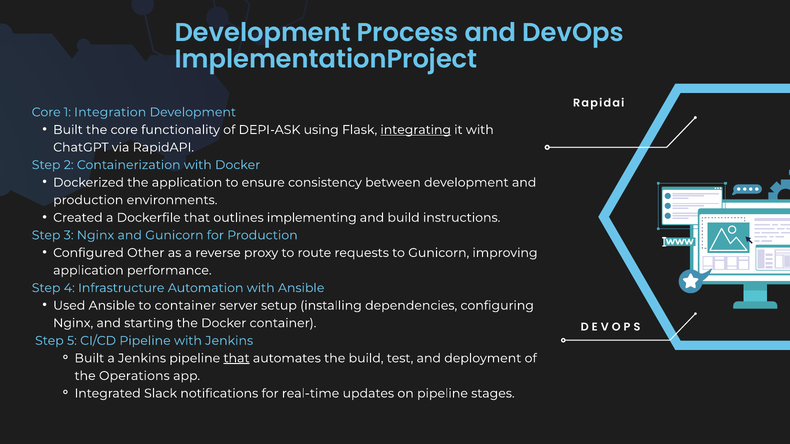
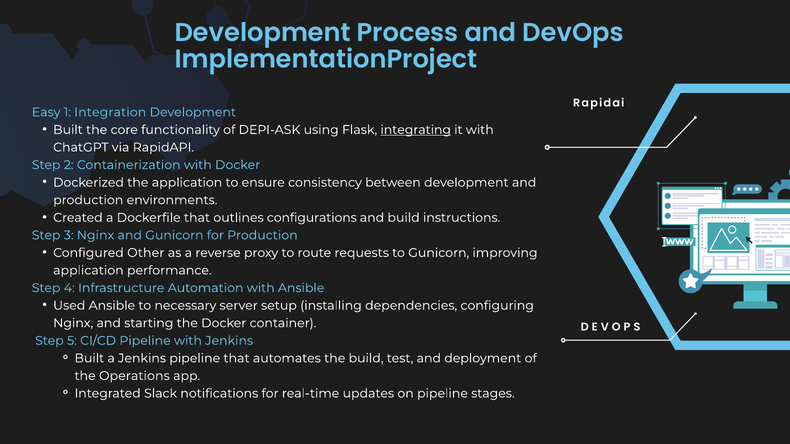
Core at (46, 112): Core -> Easy
implementing: implementing -> configurations
to container: container -> necessary
that at (237, 359) underline: present -> none
